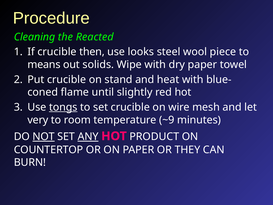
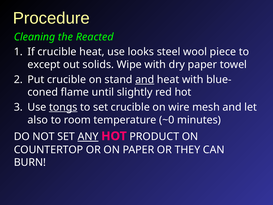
crucible then: then -> heat
means: means -> except
and at (145, 79) underline: none -> present
very: very -> also
~9: ~9 -> ~0
NOT underline: present -> none
